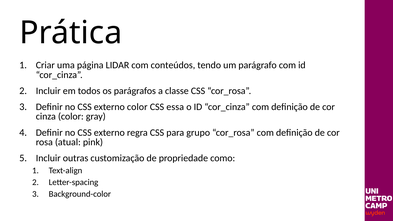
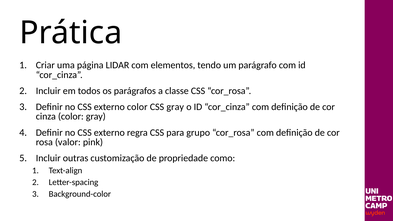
conteúdos: conteúdos -> elementos
CSS essa: essa -> gray
atual: atual -> valor
